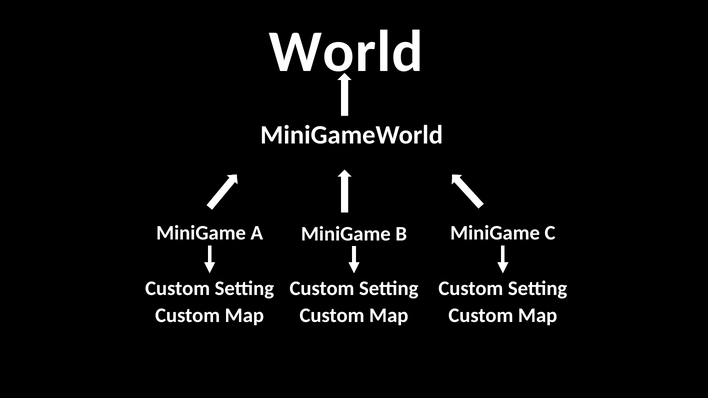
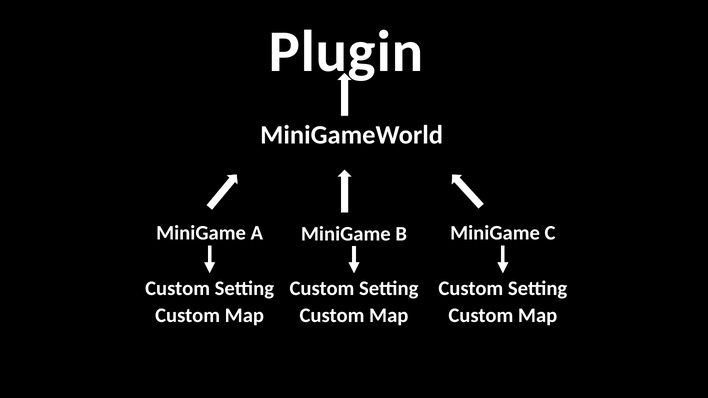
World: World -> Plugin
